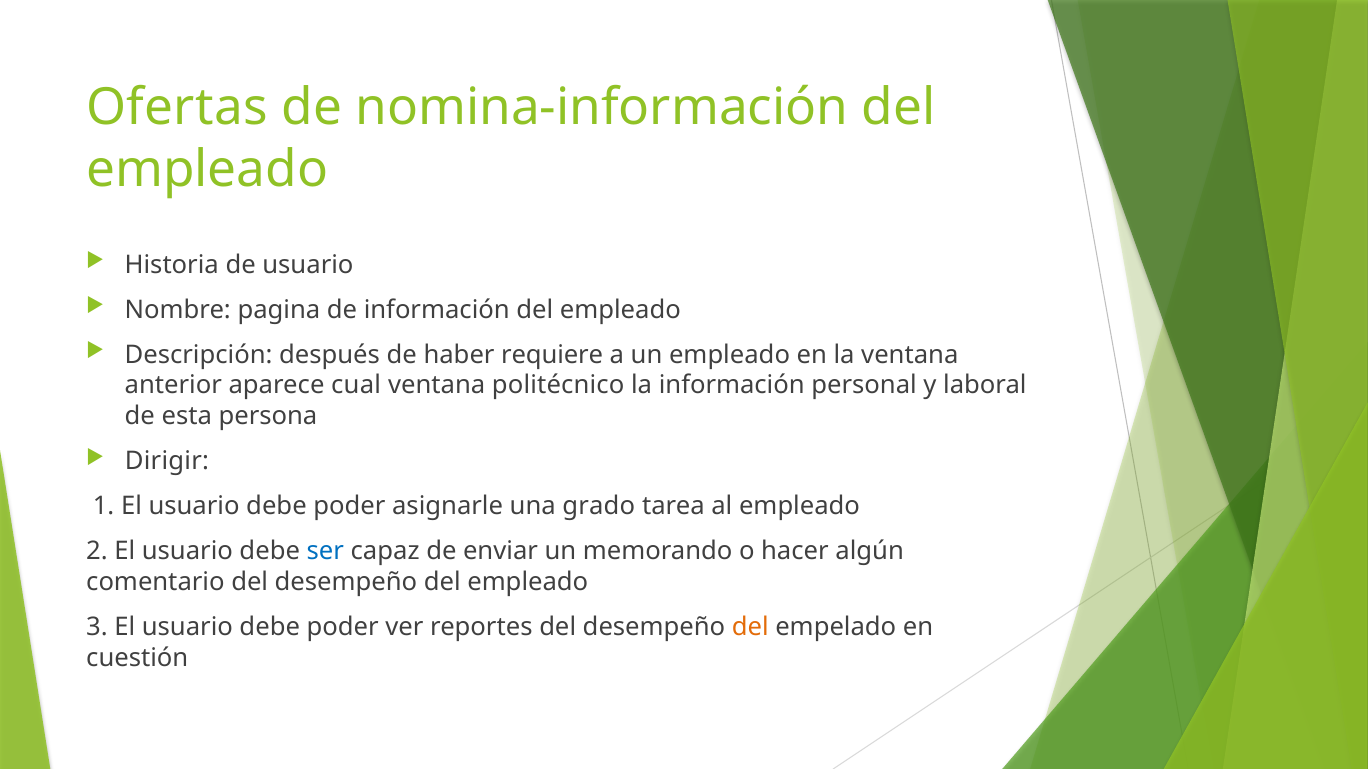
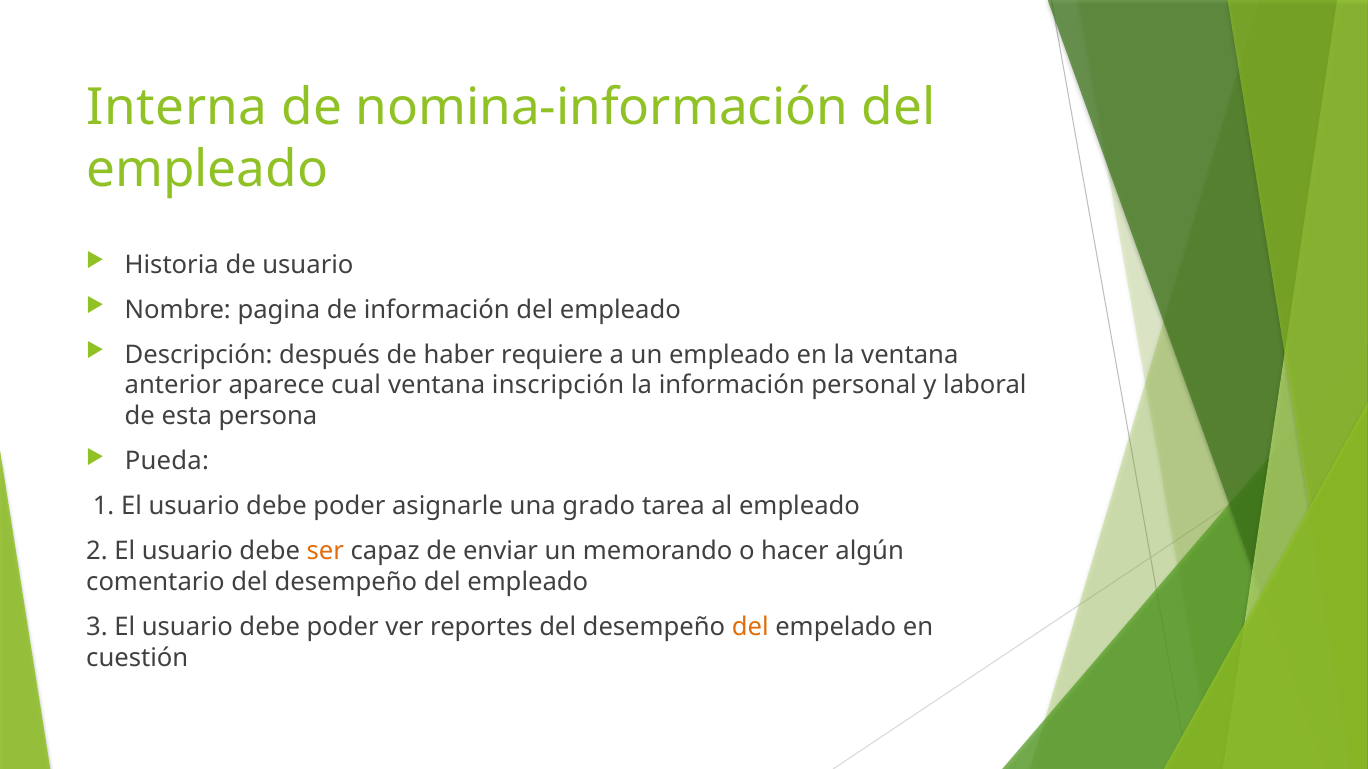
Ofertas: Ofertas -> Interna
politécnico: politécnico -> inscripción
Dirigir: Dirigir -> Pueda
ser colour: blue -> orange
